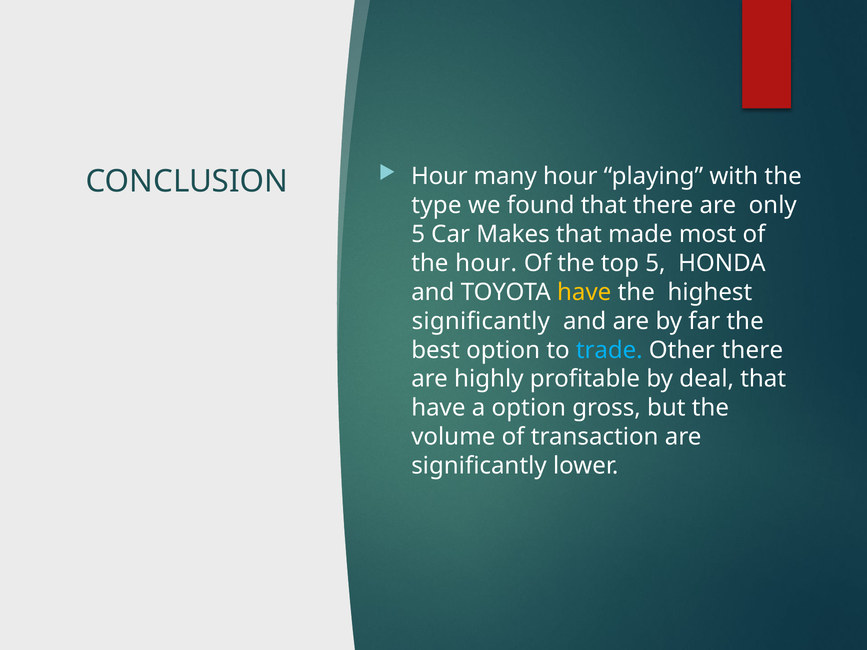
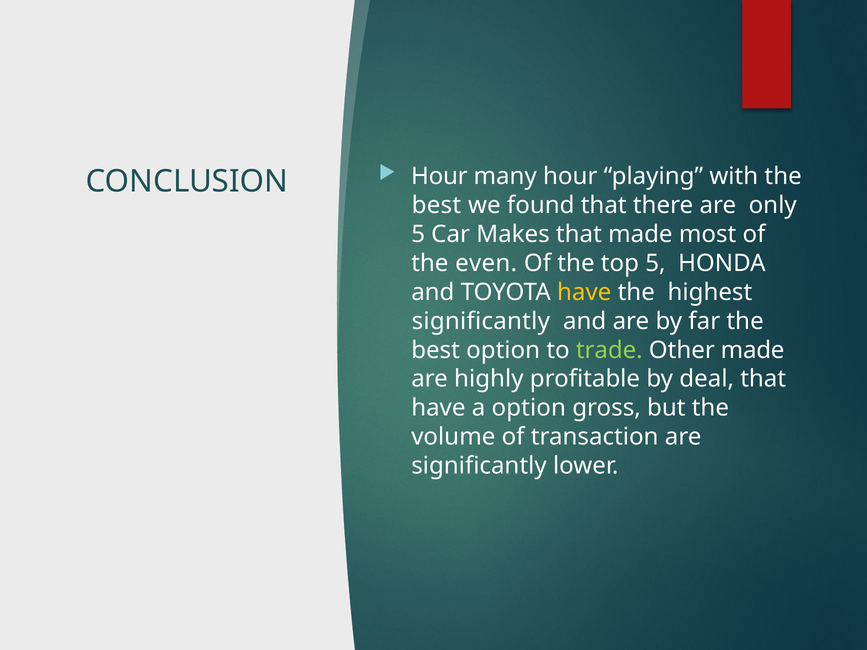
type at (436, 206): type -> best
the hour: hour -> even
trade colour: light blue -> light green
Other there: there -> made
